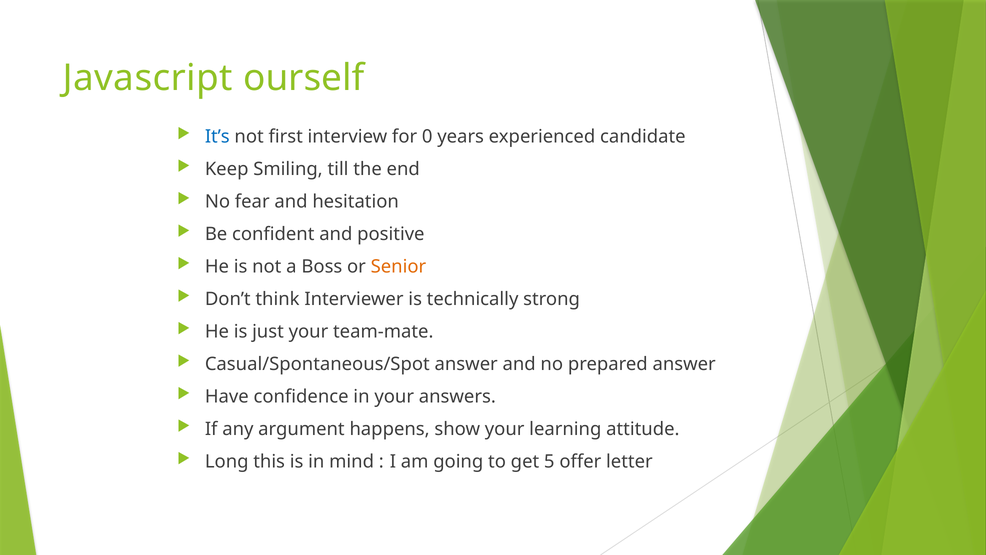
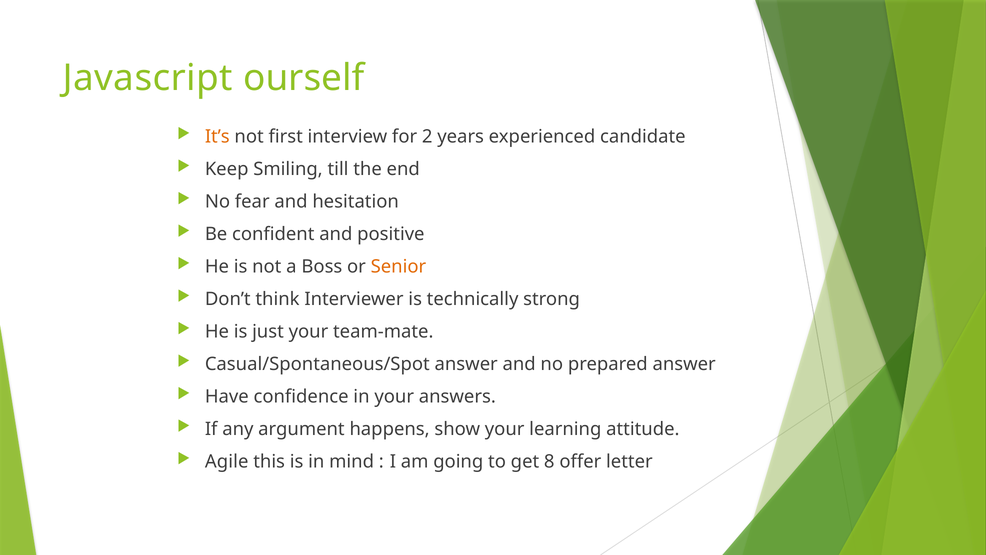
It’s colour: blue -> orange
0: 0 -> 2
Long: Long -> Agile
5: 5 -> 8
